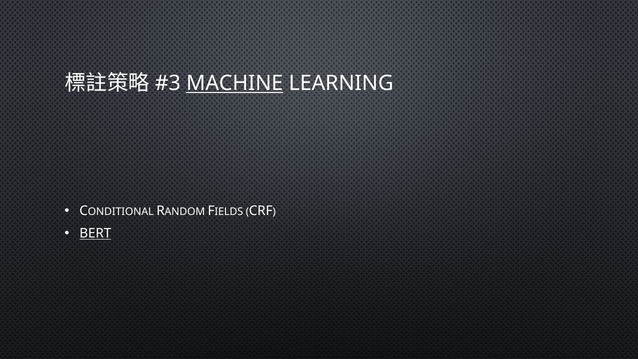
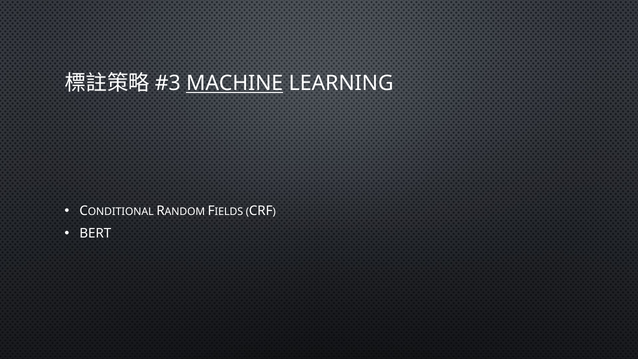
BERT underline: present -> none
